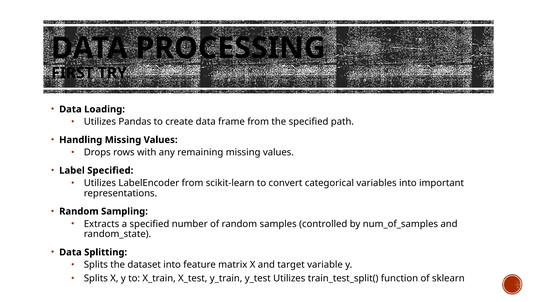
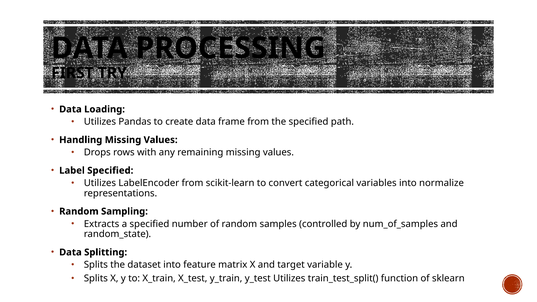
important: important -> normalize
